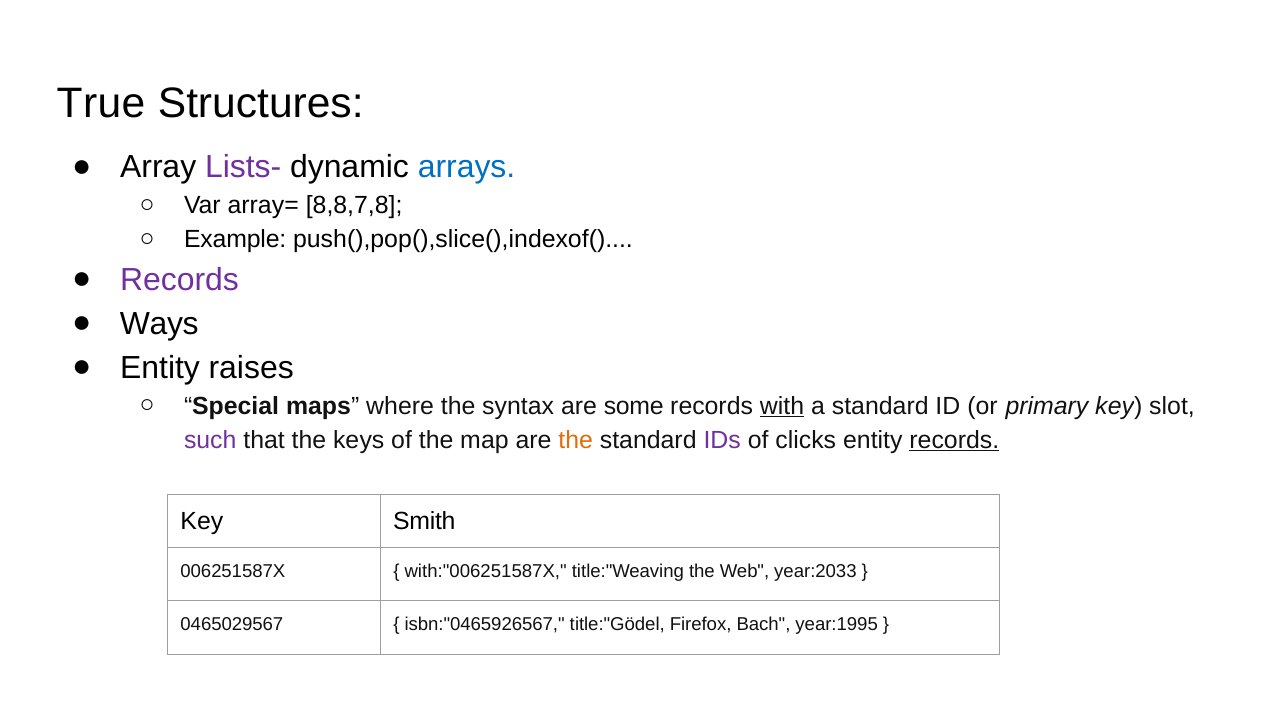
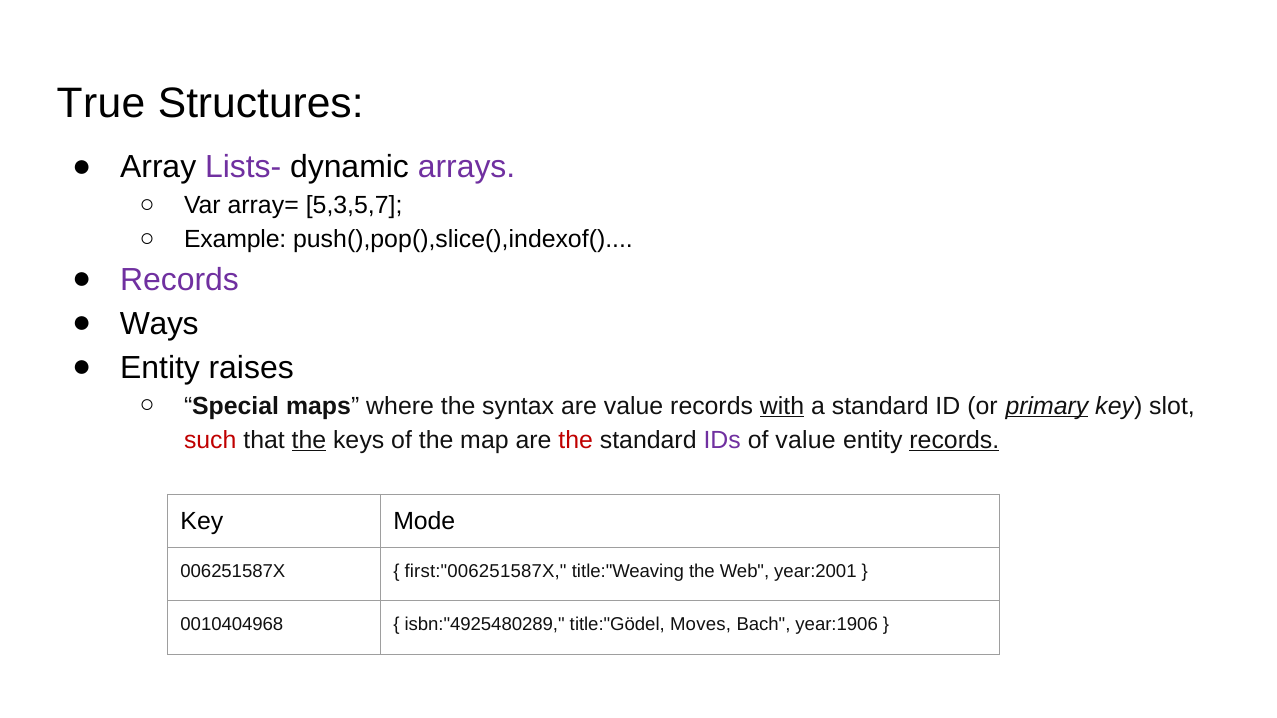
arrays colour: blue -> purple
8,8,7,8: 8,8,7,8 -> 5,3,5,7
are some: some -> value
primary underline: none -> present
such colour: purple -> red
the at (309, 440) underline: none -> present
the at (576, 440) colour: orange -> red
of clicks: clicks -> value
Smith: Smith -> Mode
with:"006251587X: with:"006251587X -> first:"006251587X
year:2033: year:2033 -> year:2001
0465029567: 0465029567 -> 0010404968
isbn:"0465926567: isbn:"0465926567 -> isbn:"4925480289
Firefox: Firefox -> Moves
year:1995: year:1995 -> year:1906
